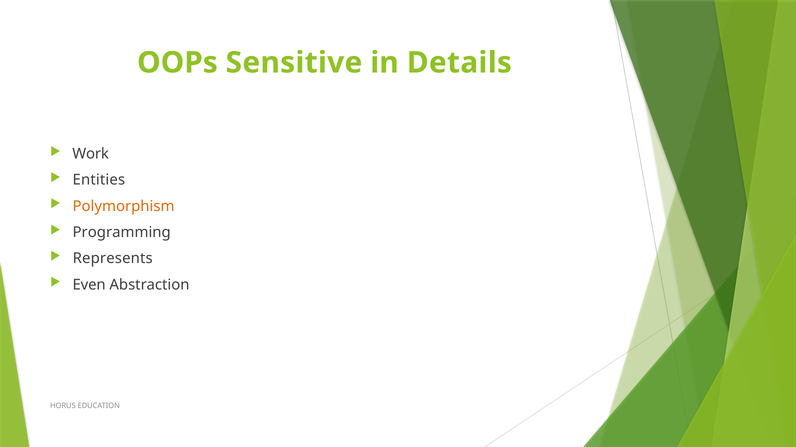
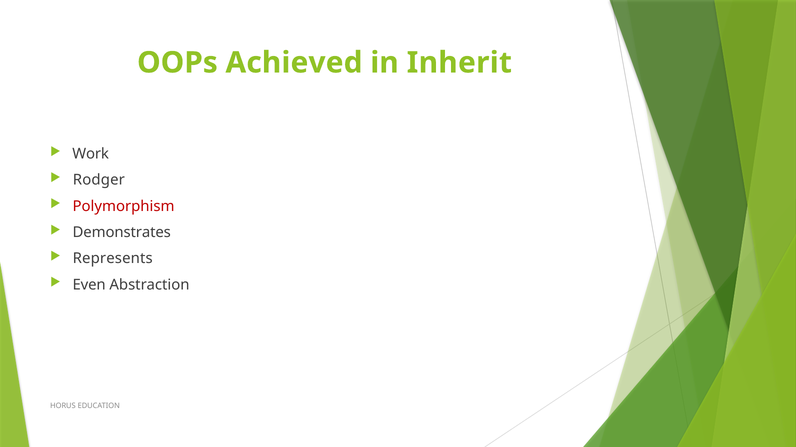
Sensitive: Sensitive -> Achieved
Details: Details -> Inherit
Entities: Entities -> Rodger
Polymorphism colour: orange -> red
Programming: Programming -> Demonstrates
